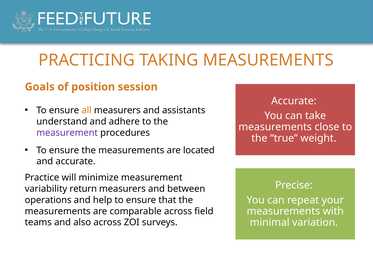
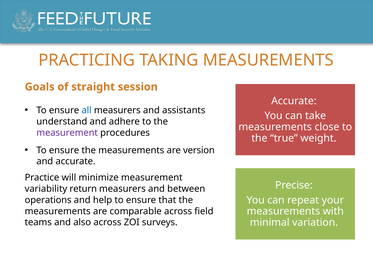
position: position -> straight
all colour: orange -> blue
located: located -> version
